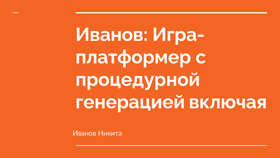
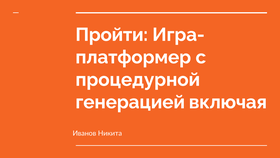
Иванов at (112, 35): Иванов -> Пройти
